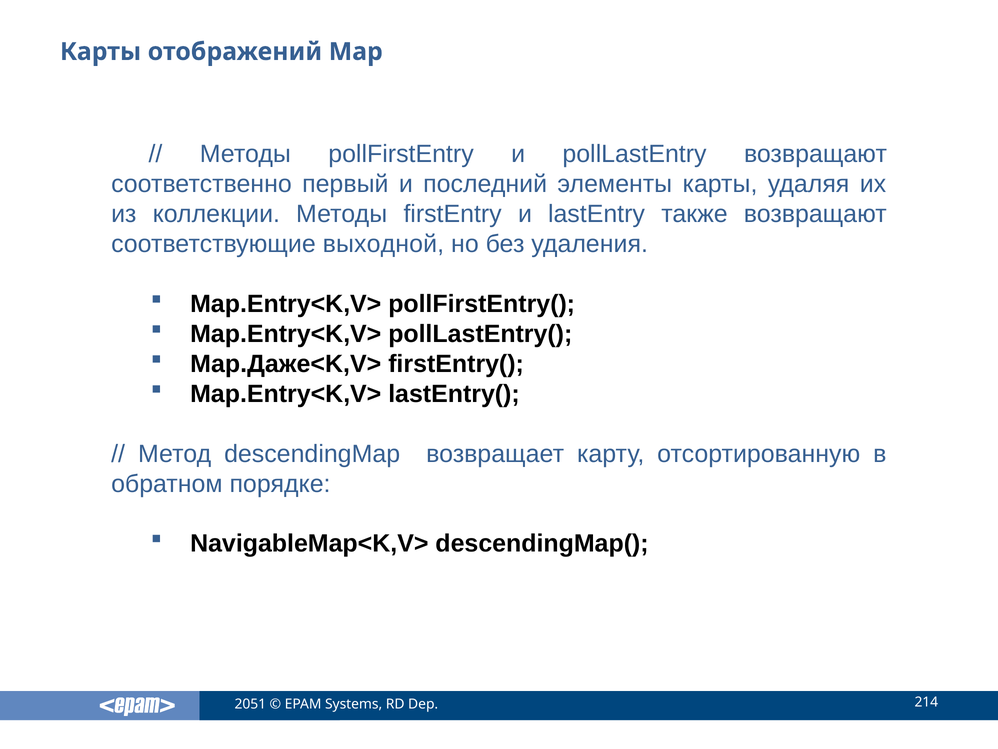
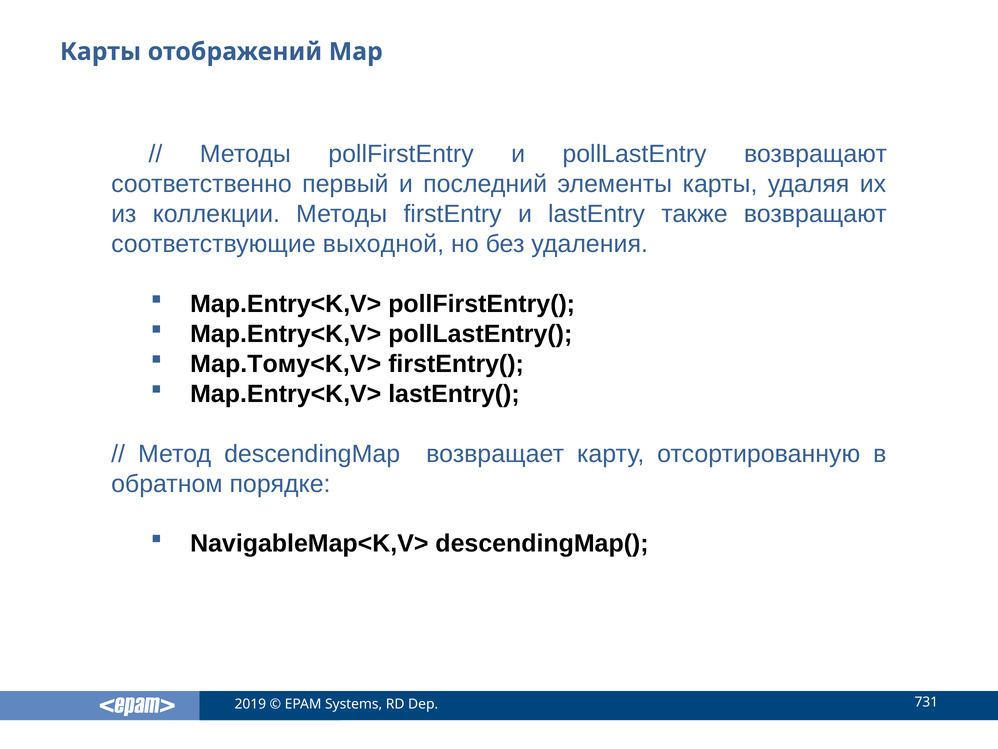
Map.Даже<K,V>: Map.Даже<K,V> -> Map.Тому<K,V>
2051: 2051 -> 2019
214: 214 -> 731
